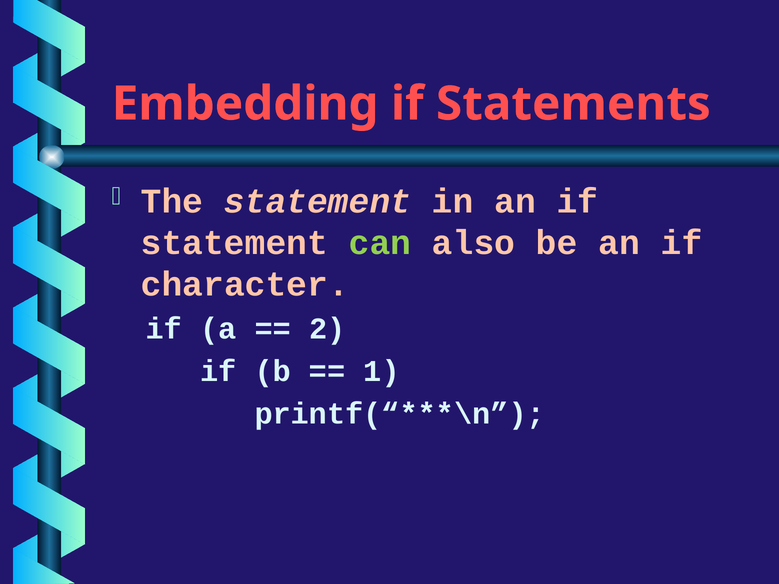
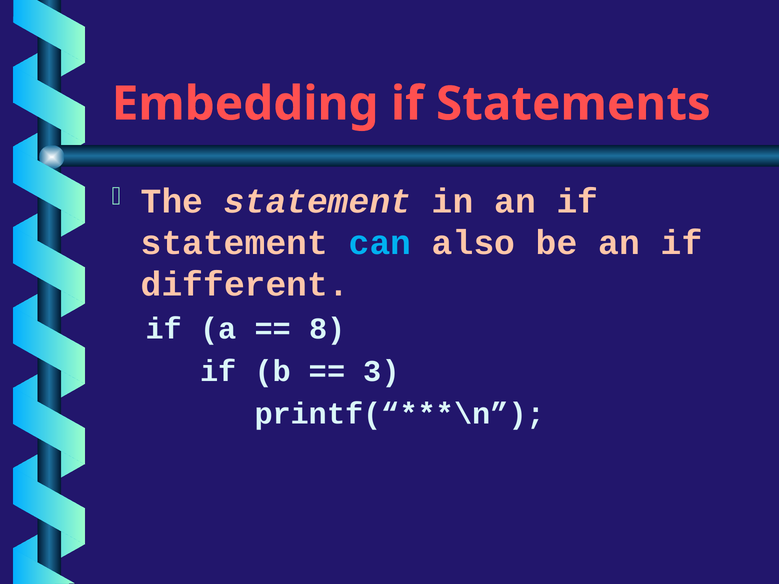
can colour: light green -> light blue
character: character -> different
2: 2 -> 8
1: 1 -> 3
